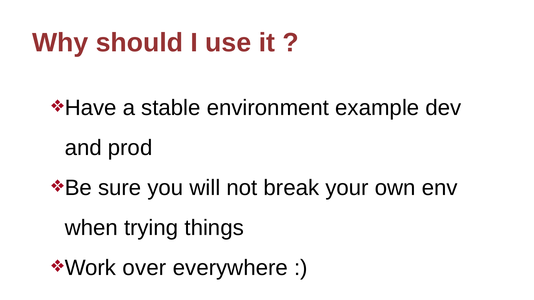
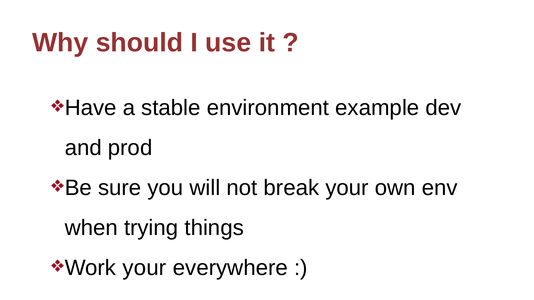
over at (144, 268): over -> your
